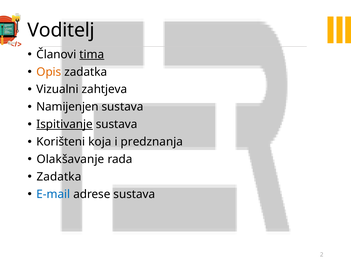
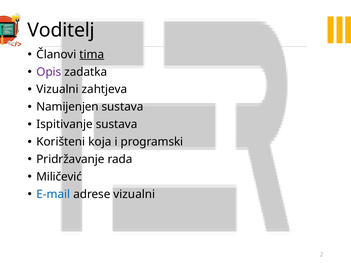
Opis colour: orange -> purple
Ispitivanje underline: present -> none
predznanja: predznanja -> programski
Olakšavanje: Olakšavanje -> Pridržavanje
Zadatka at (59, 177): Zadatka -> Miličević
adrese sustava: sustava -> vizualni
